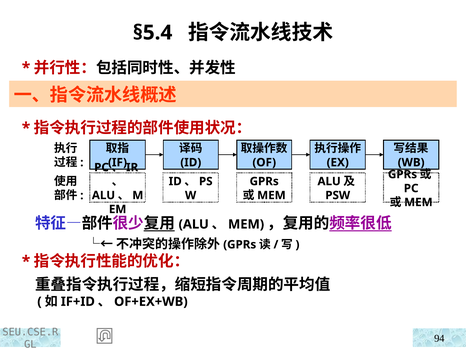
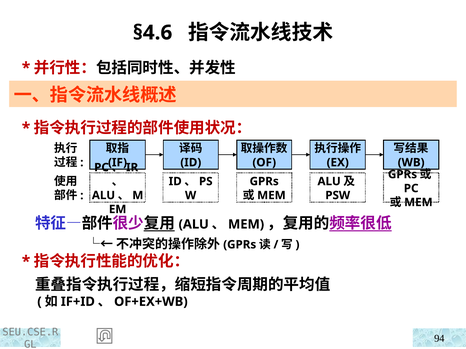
§5.4: §5.4 -> §4.6
